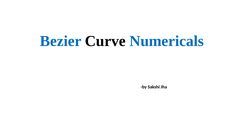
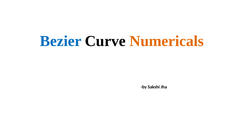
Numericals colour: blue -> orange
